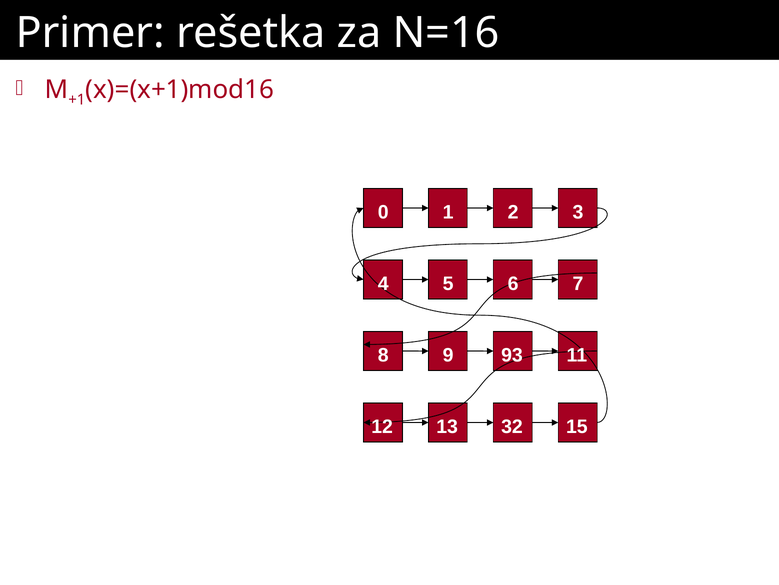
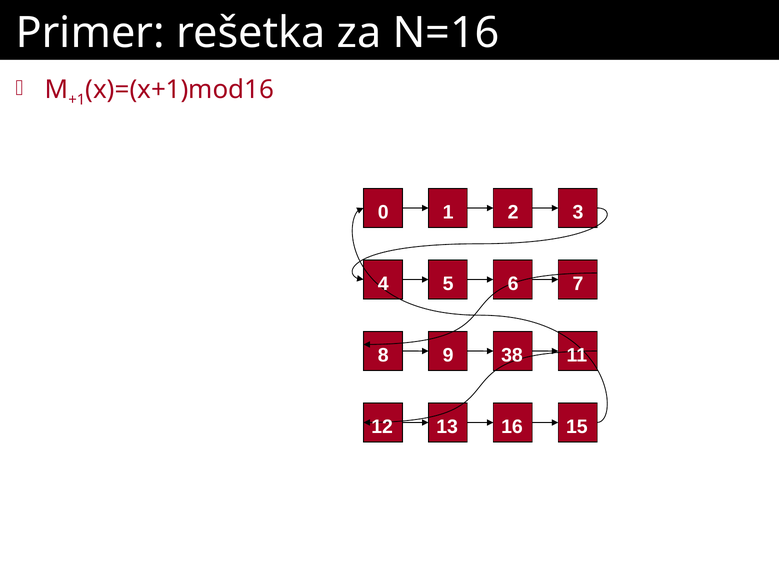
93: 93 -> 38
32: 32 -> 16
